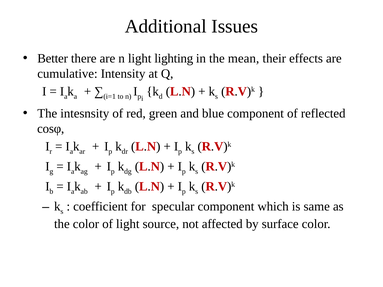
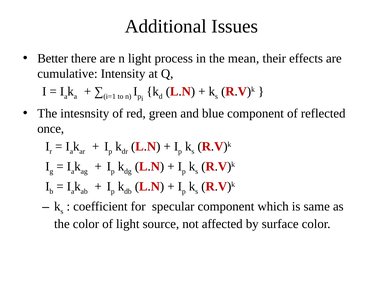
lighting: lighting -> process
cosφ: cosφ -> once
